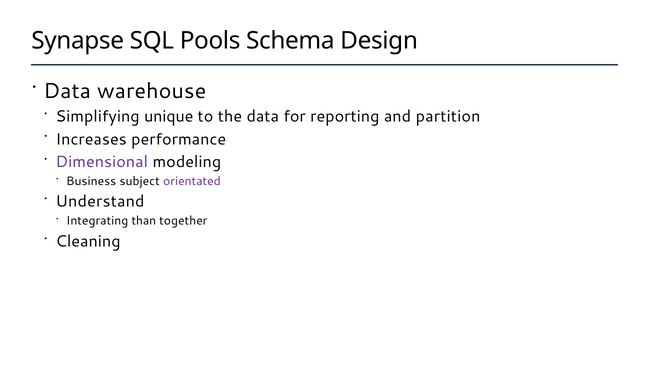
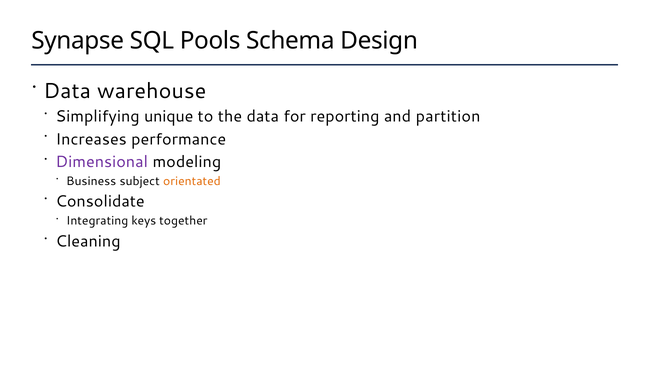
orientated colour: purple -> orange
Understand: Understand -> Consolidate
than: than -> keys
